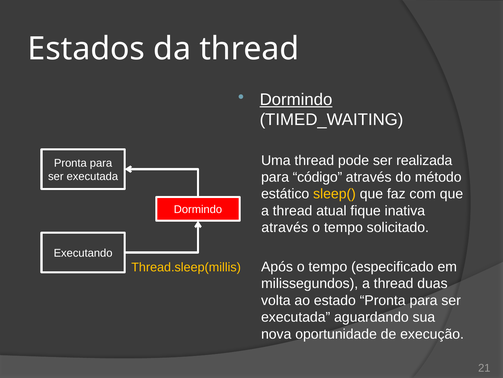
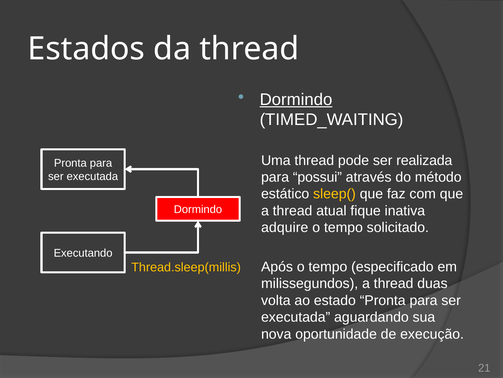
código: código -> possui
através at (285, 227): através -> adquire
